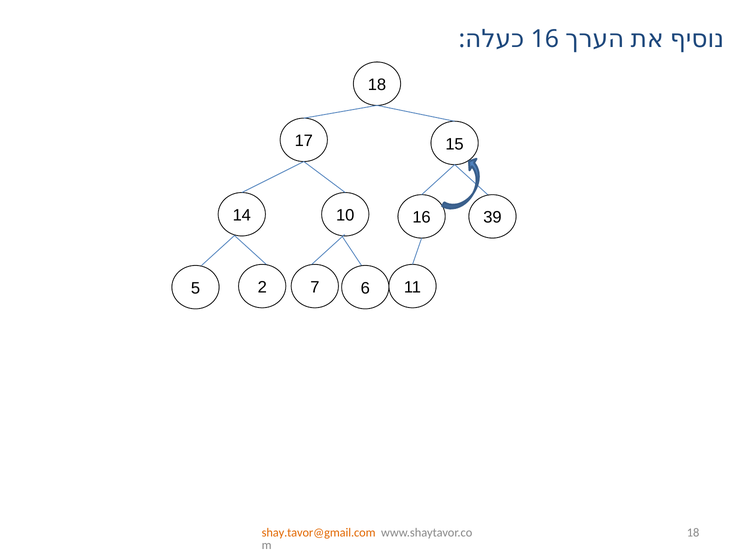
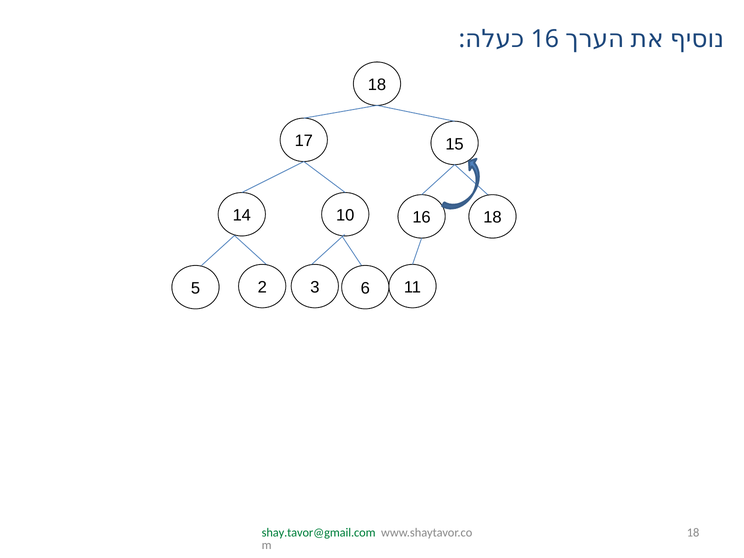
16 39: 39 -> 18
7: 7 -> 3
shay.tavor@gmail.com colour: orange -> green
